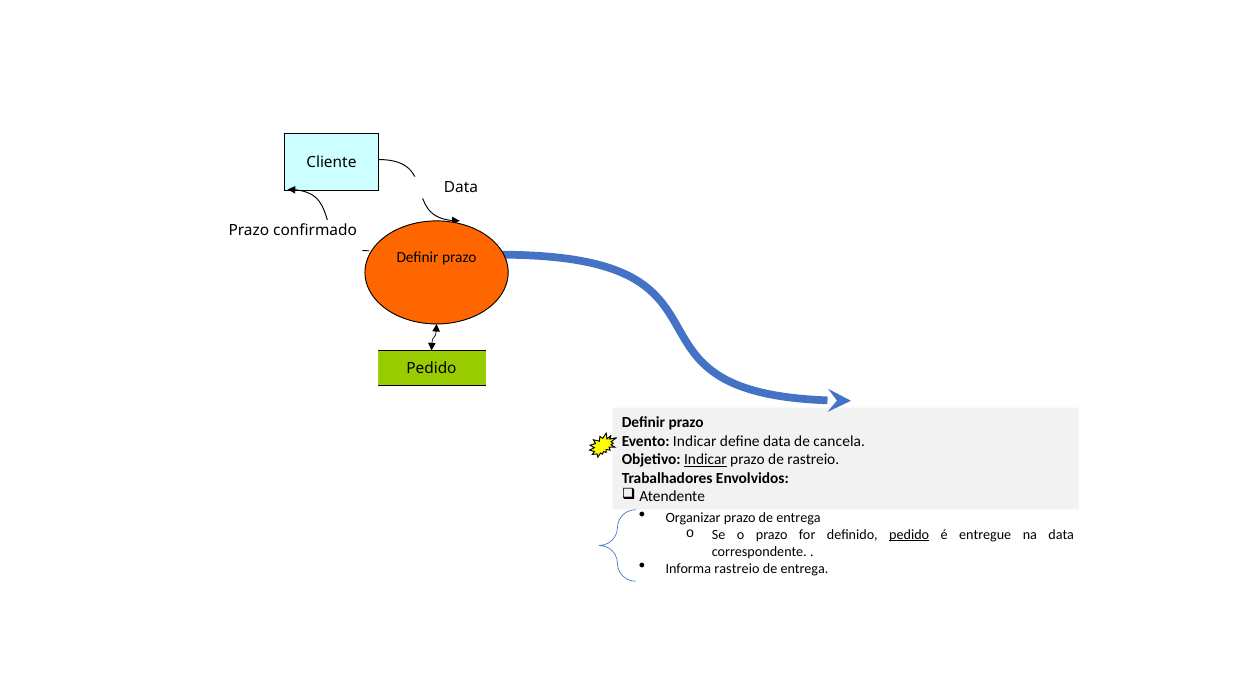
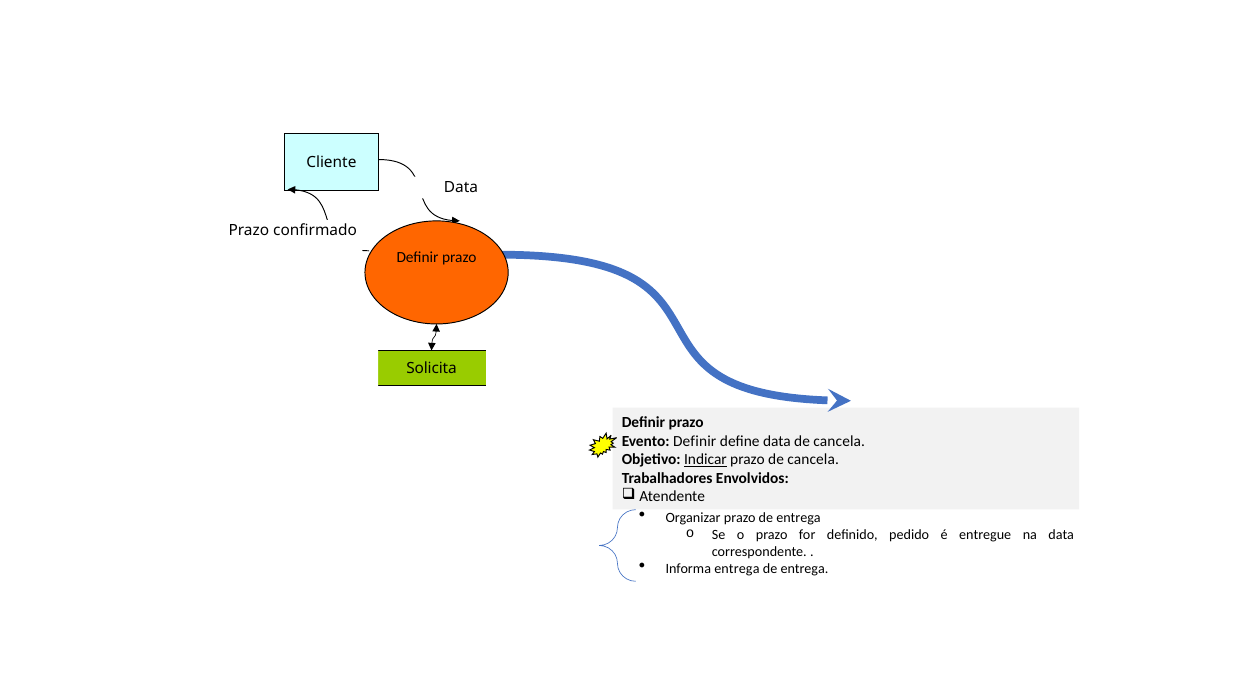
Pedido at (431, 368): Pedido -> Solicita
Evento Indicar: Indicar -> Definir
prazo de rastreio: rastreio -> cancela
pedido at (909, 535) underline: present -> none
Informa rastreio: rastreio -> entrega
